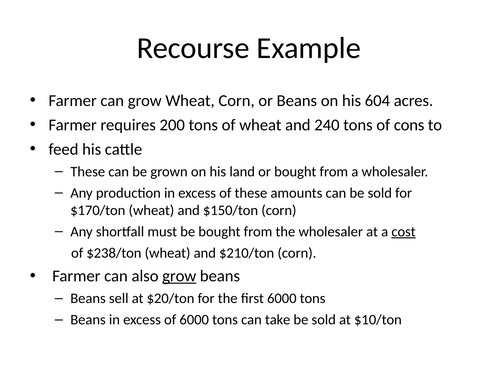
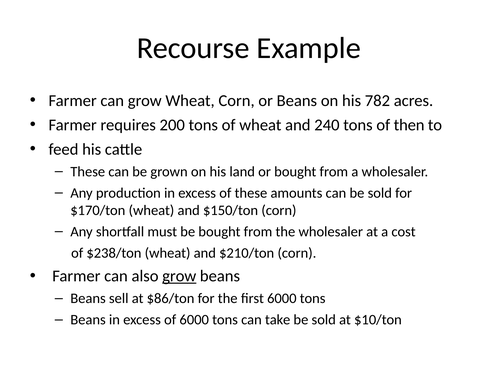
604: 604 -> 782
cons: cons -> then
cost underline: present -> none
$20/ton: $20/ton -> $86/ton
